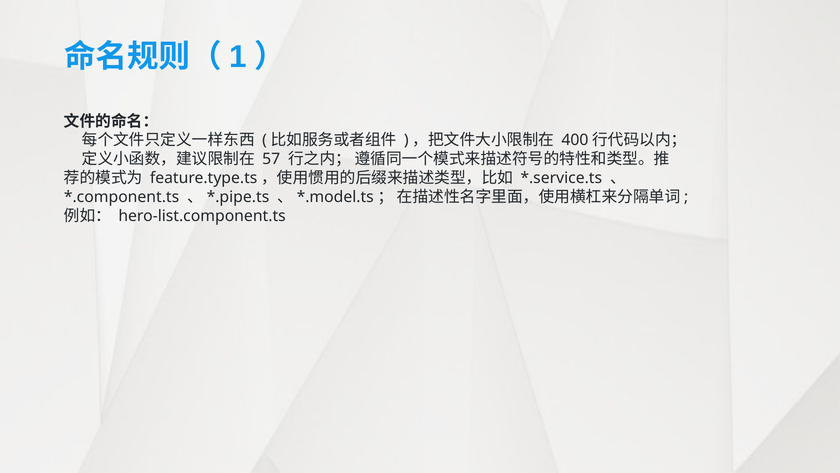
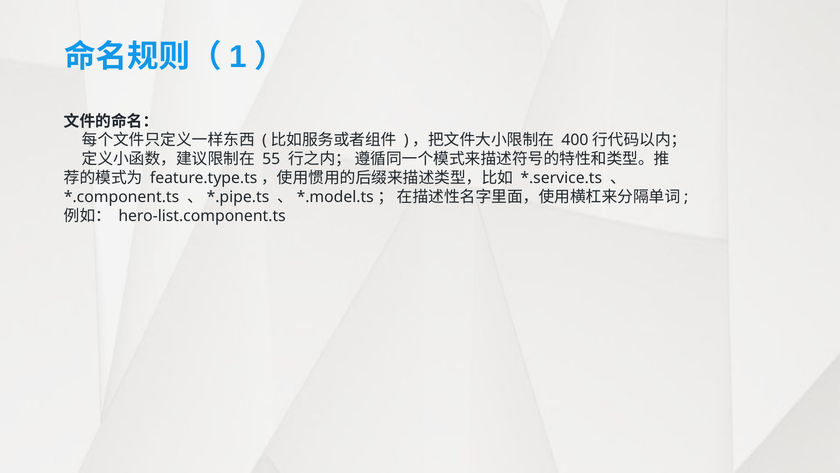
57: 57 -> 55
